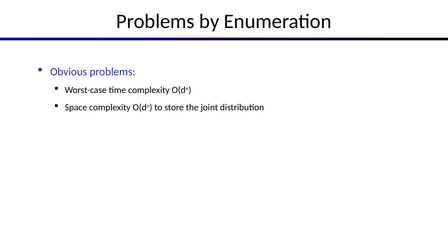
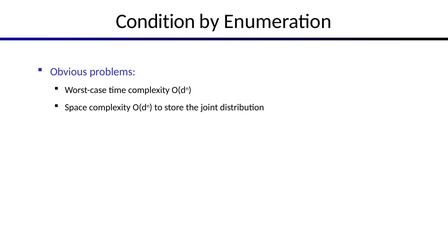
Problems at (155, 21): Problems -> Condition
